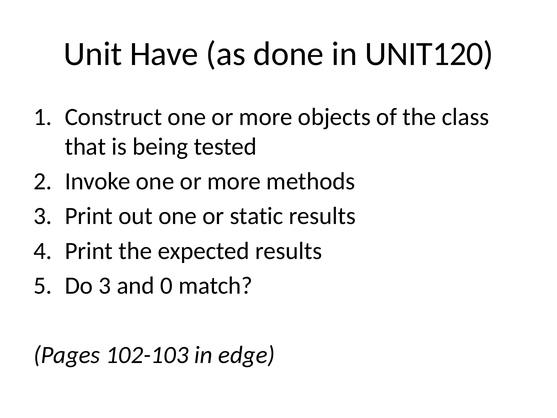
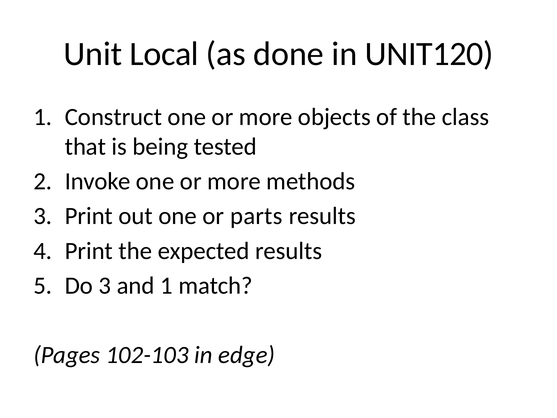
Have: Have -> Local
static: static -> parts
and 0: 0 -> 1
